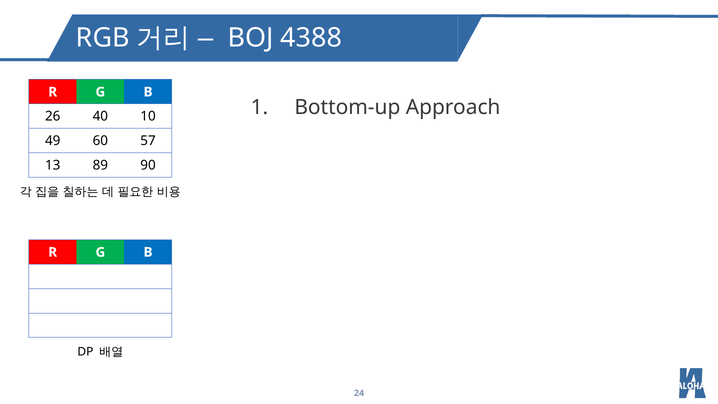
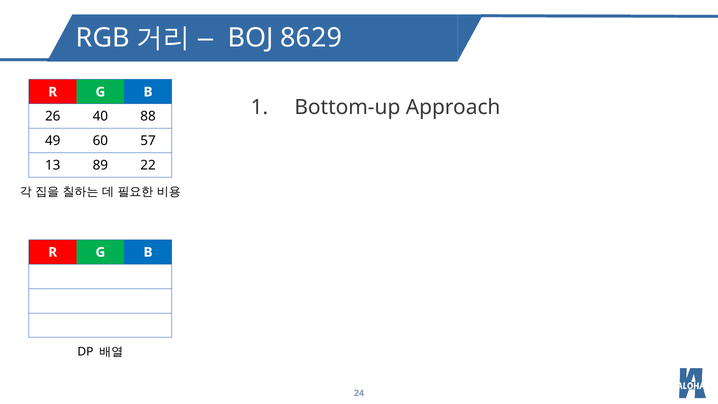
4388: 4388 -> 8629
10: 10 -> 88
90: 90 -> 22
